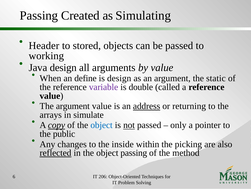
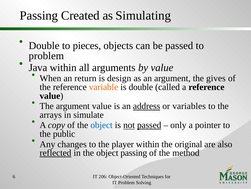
Header at (44, 45): Header -> Double
stored: stored -> pieces
working at (46, 56): working -> problem
Java design: design -> within
define: define -> return
static: static -> gives
variable colour: purple -> orange
returning: returning -> variables
copy underline: present -> none
passed at (149, 125) underline: none -> present
inside: inside -> player
picking: picking -> original
